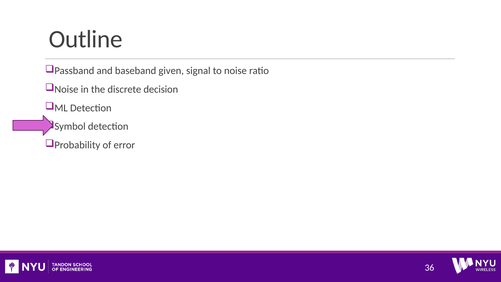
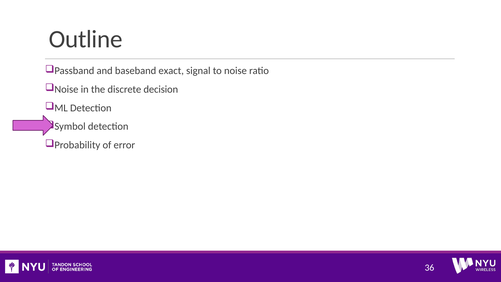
given: given -> exact
